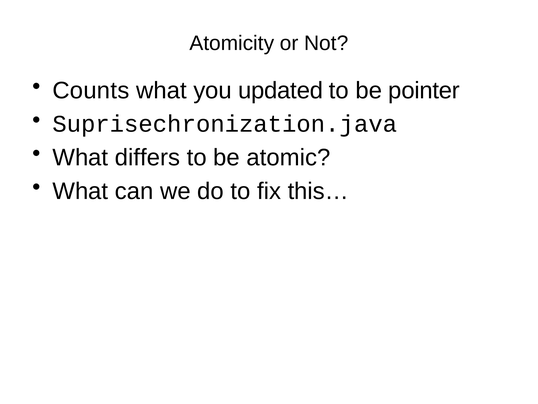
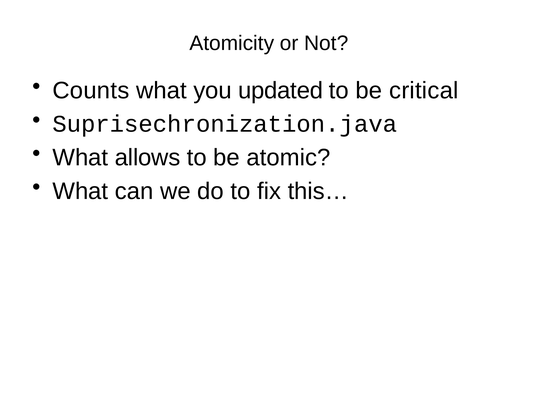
pointer: pointer -> critical
differs: differs -> allows
